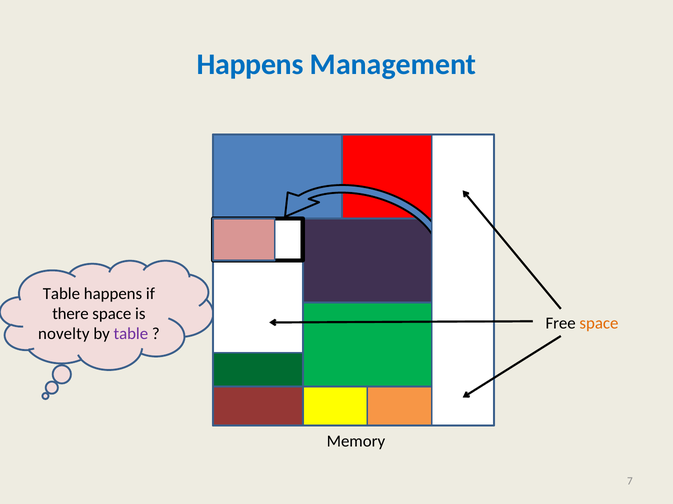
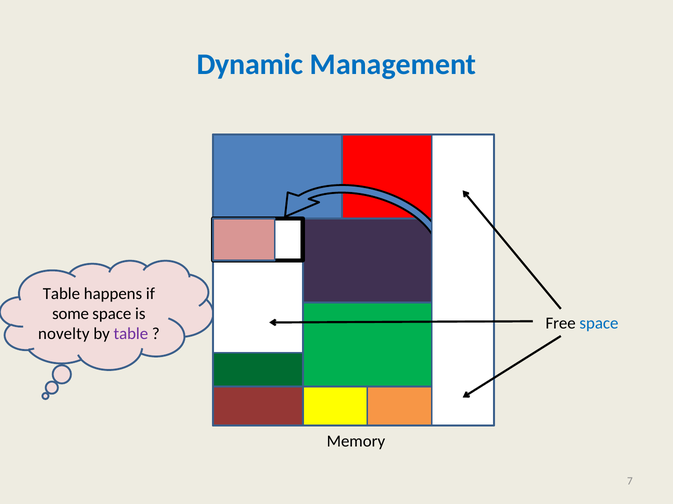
Happens at (250, 64): Happens -> Dynamic
there: there -> some
space at (599, 324) colour: orange -> blue
